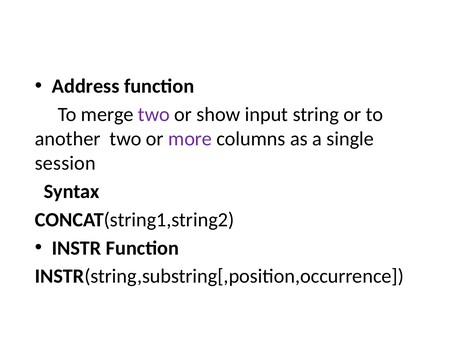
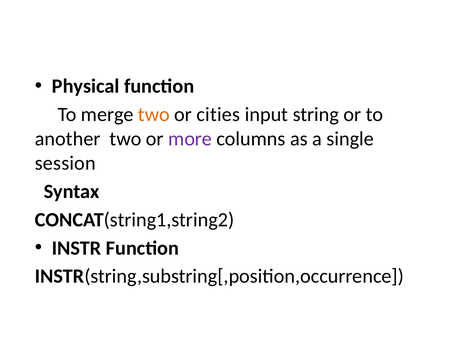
Address: Address -> Physical
two at (154, 115) colour: purple -> orange
show: show -> cities
